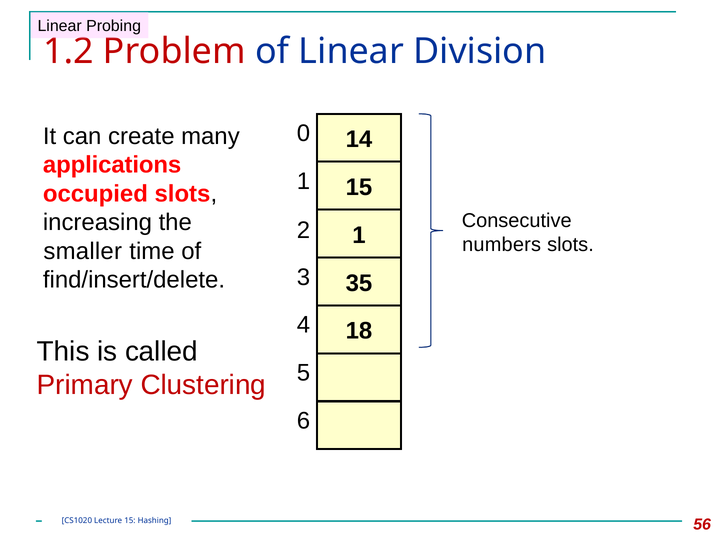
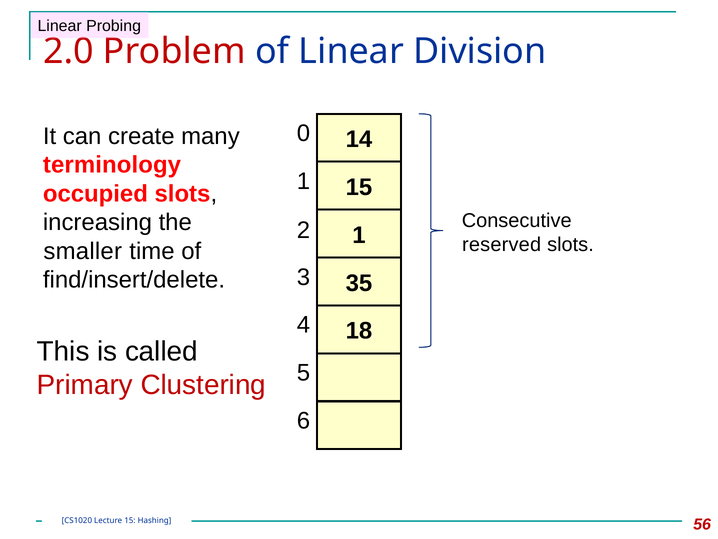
1.2: 1.2 -> 2.0
applications: applications -> terminology
numbers: numbers -> reserved
